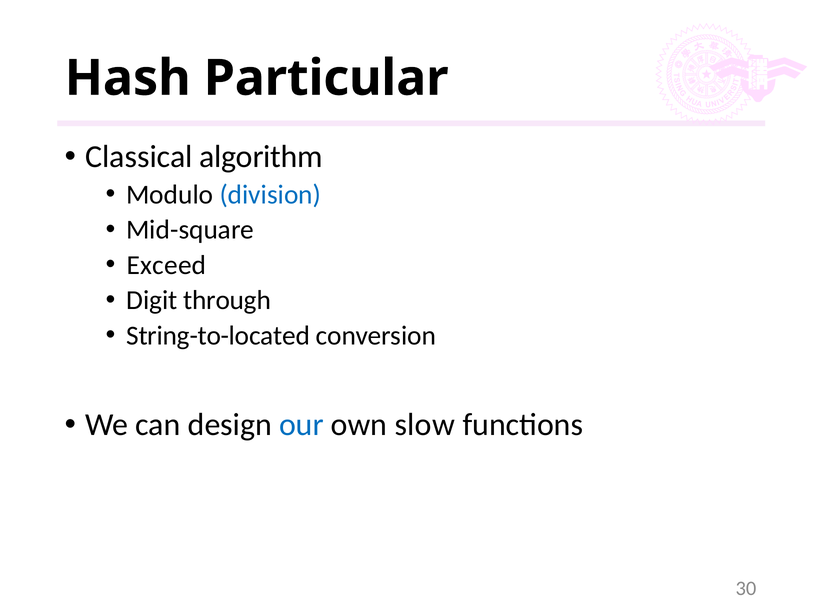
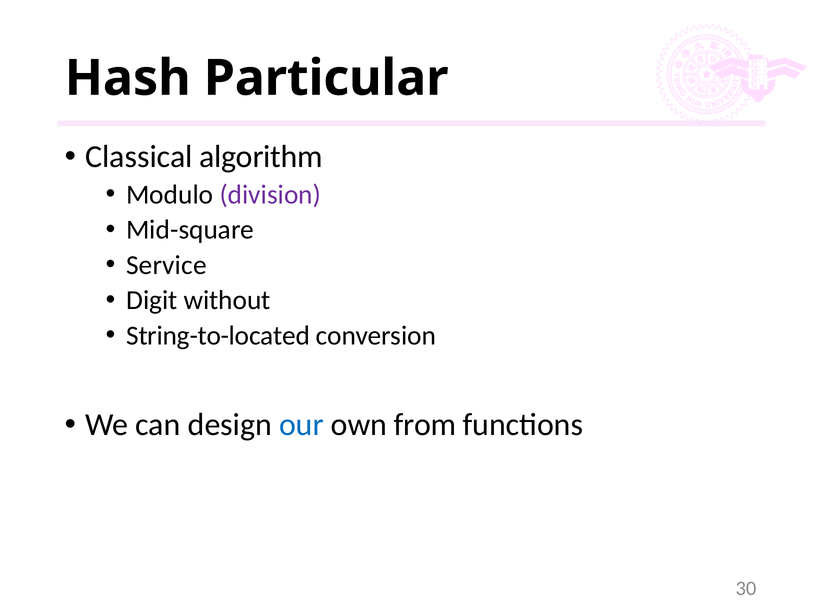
division colour: blue -> purple
Exceed: Exceed -> Service
through: through -> without
slow: slow -> from
